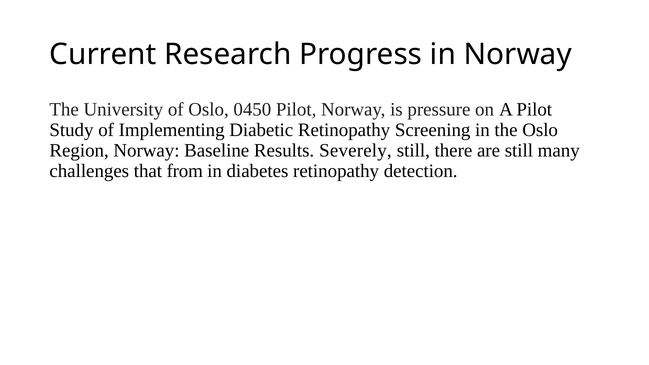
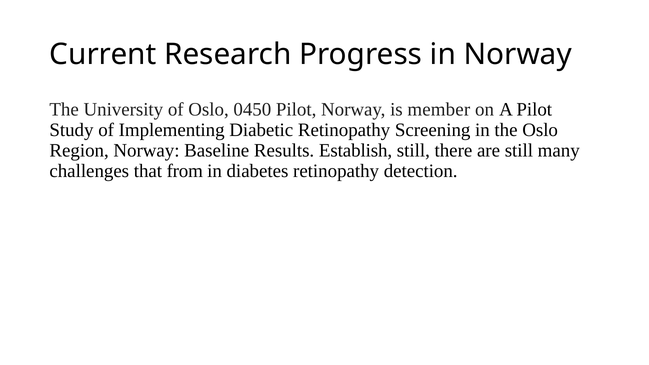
pressure: pressure -> member
Severely: Severely -> Establish
